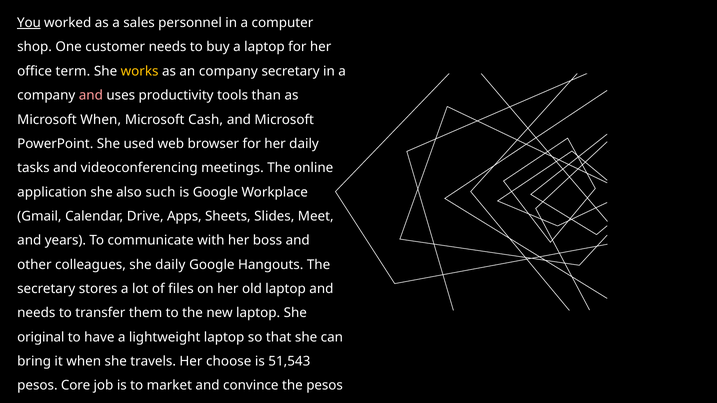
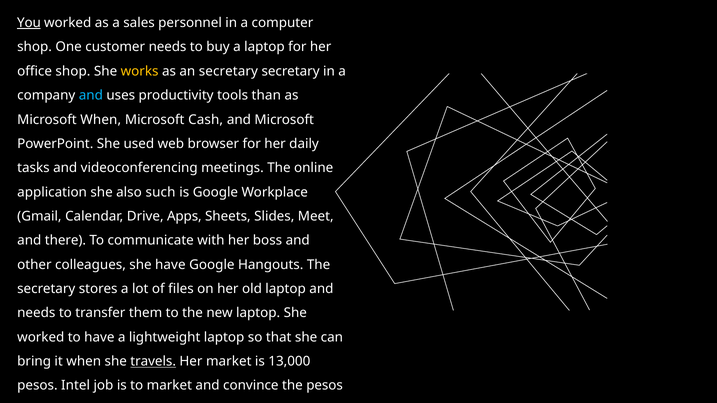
office term: term -> shop
an company: company -> secretary
and at (91, 95) colour: pink -> light blue
years: years -> there
she daily: daily -> have
original at (41, 337): original -> worked
travels underline: none -> present
Her choose: choose -> market
51,543: 51,543 -> 13,000
Core: Core -> Intel
